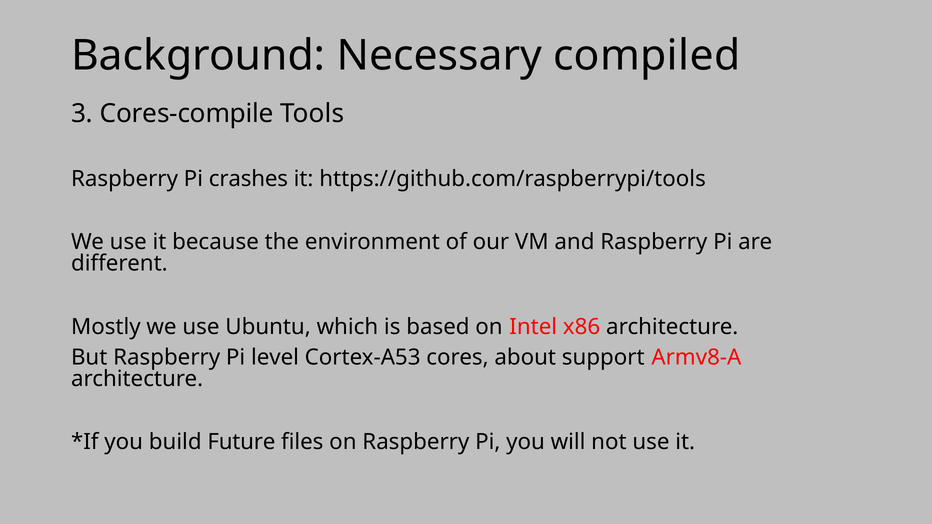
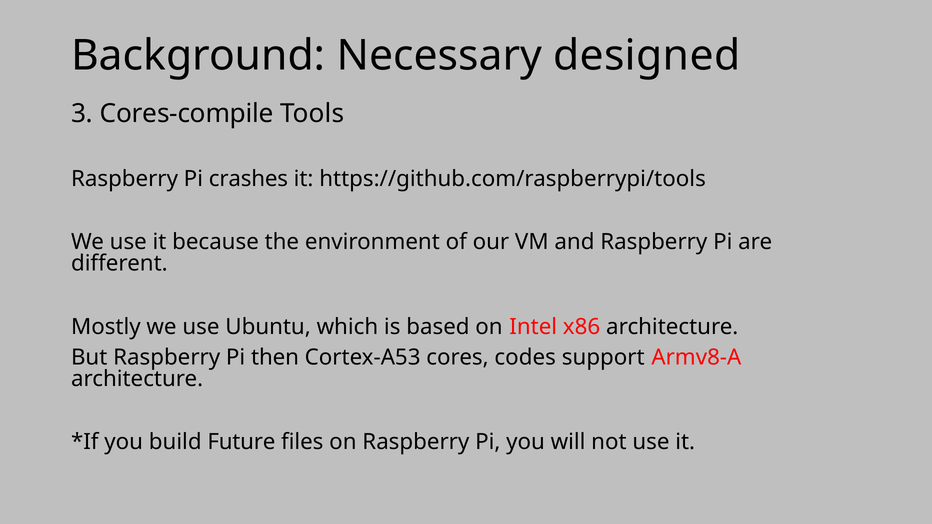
compiled: compiled -> designed
level: level -> then
about: about -> codes
